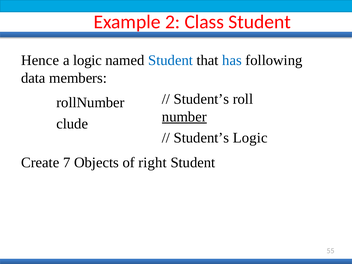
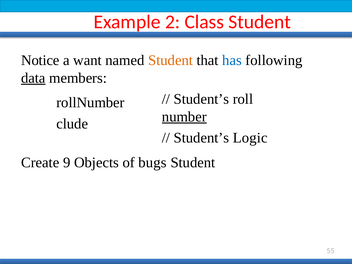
Hence: Hence -> Notice
a logic: logic -> want
Student at (171, 60) colour: blue -> orange
data underline: none -> present
7: 7 -> 9
right: right -> bugs
